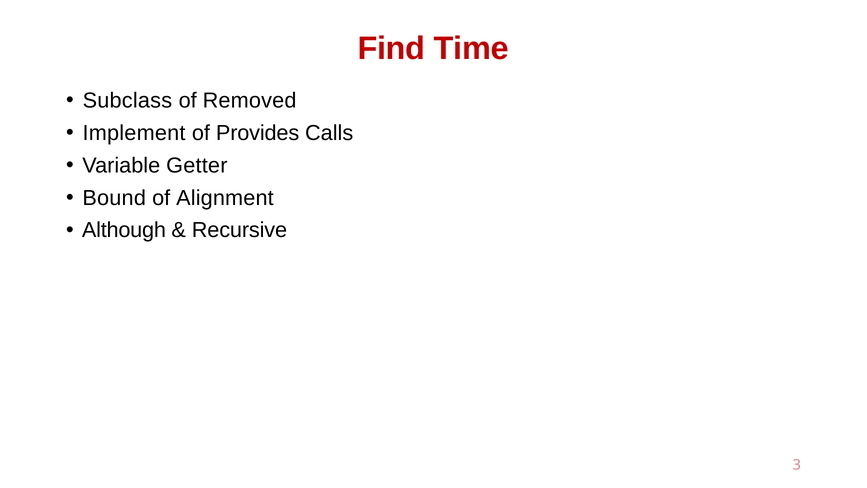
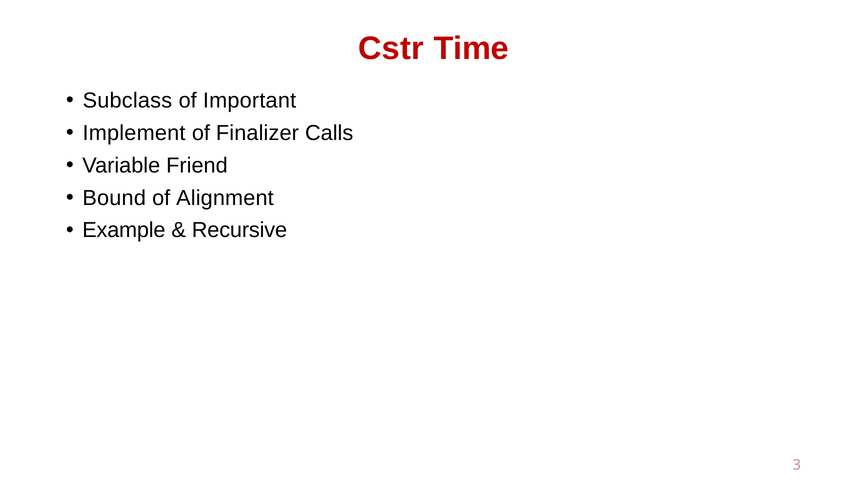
Find: Find -> Cstr
Removed: Removed -> Important
Provides: Provides -> Finalizer
Getter: Getter -> Friend
Although: Although -> Example
